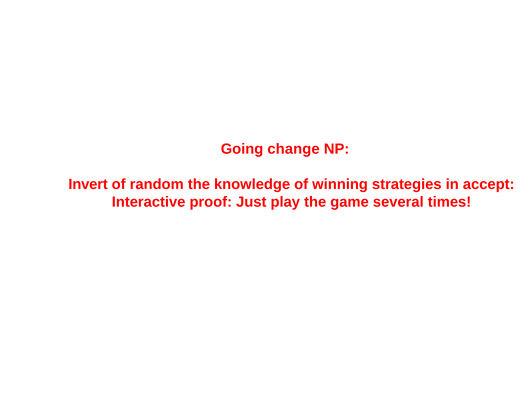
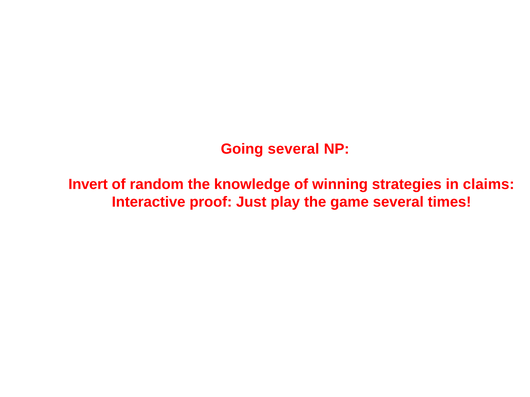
Going change: change -> several
accept: accept -> claims
